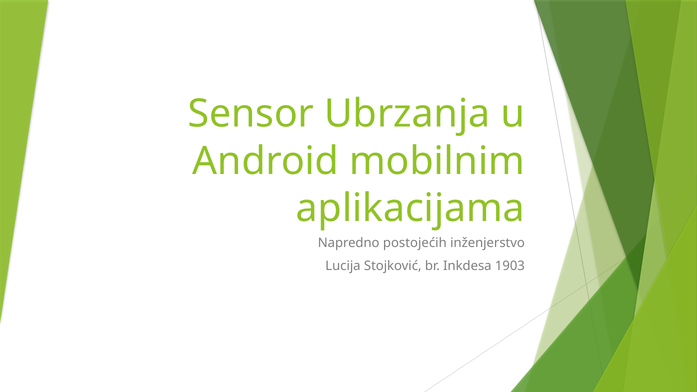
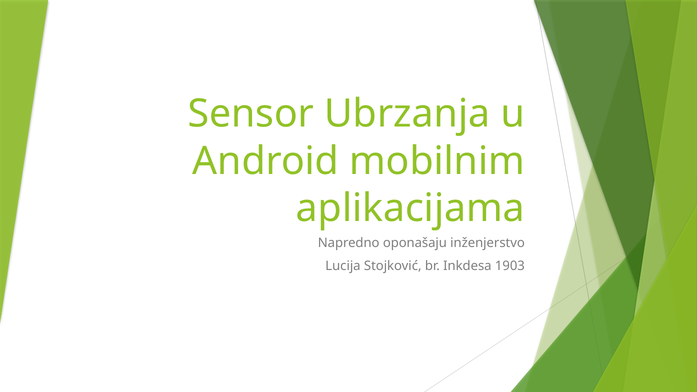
postojećih: postojećih -> oponašaju
